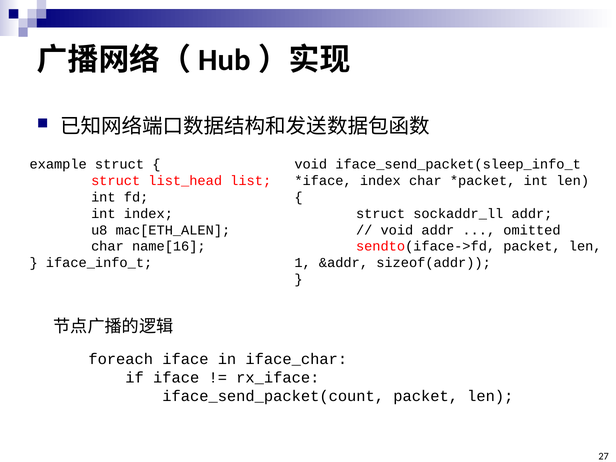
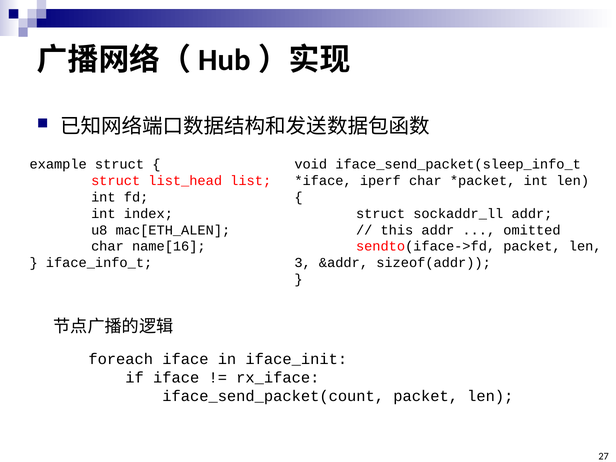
index at (380, 181): index -> iperf
void at (397, 230): void -> this
1: 1 -> 3
iface_char: iface_char -> iface_init
